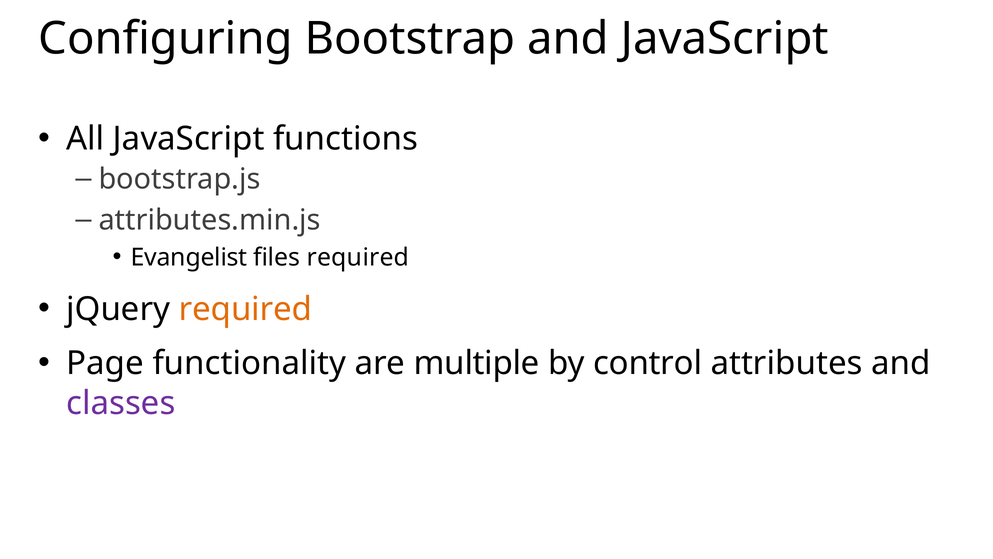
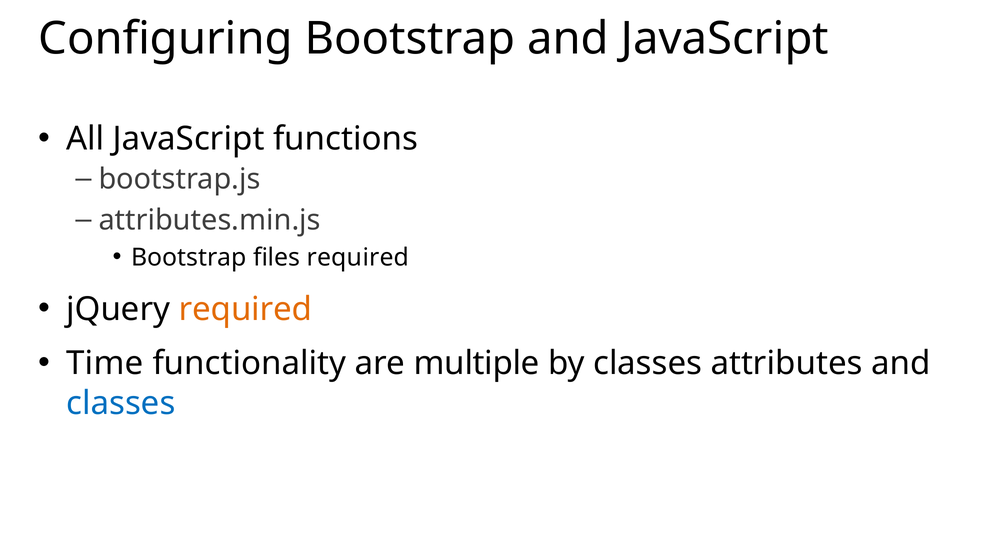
Evangelist at (189, 257): Evangelist -> Bootstrap
Page: Page -> Time
by control: control -> classes
classes at (121, 403) colour: purple -> blue
